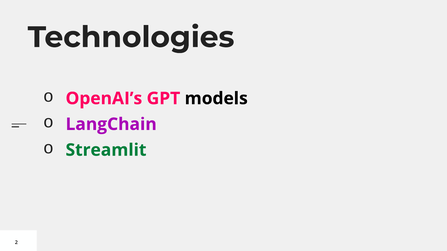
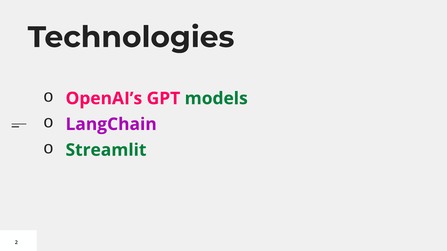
models colour: black -> green
